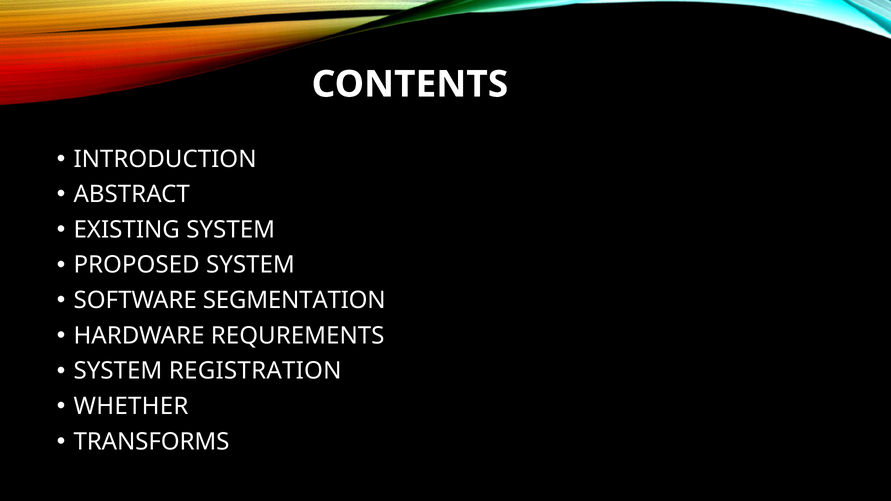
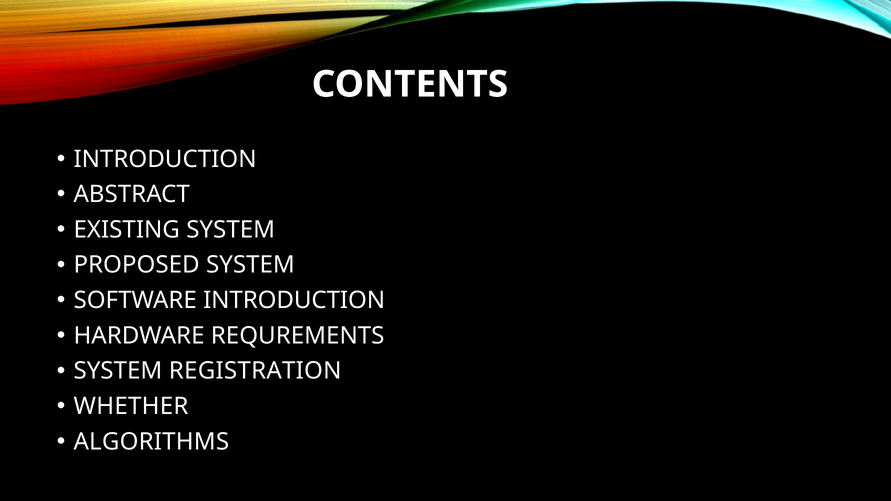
SOFTWARE SEGMENTATION: SEGMENTATION -> INTRODUCTION
TRANSFORMS: TRANSFORMS -> ALGORITHMS
